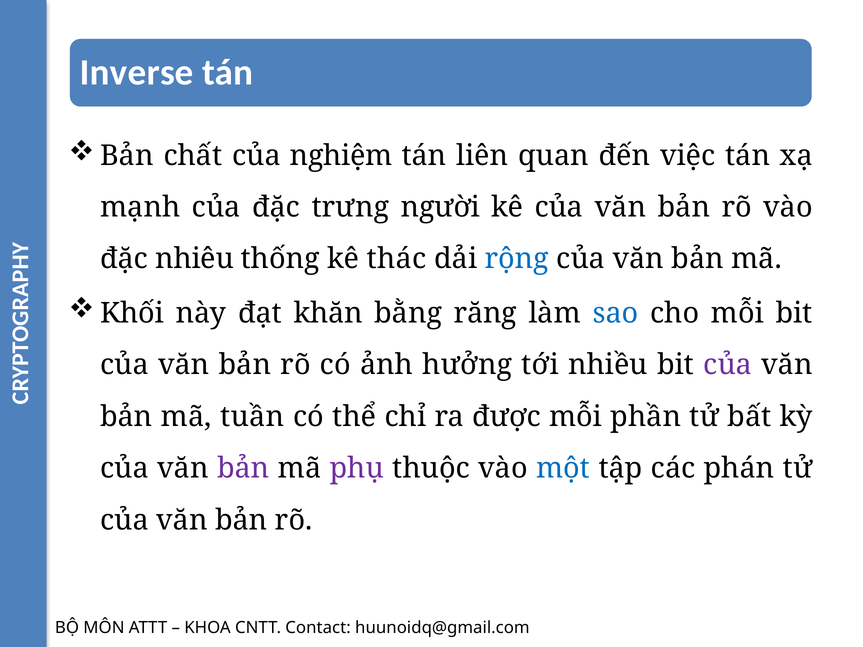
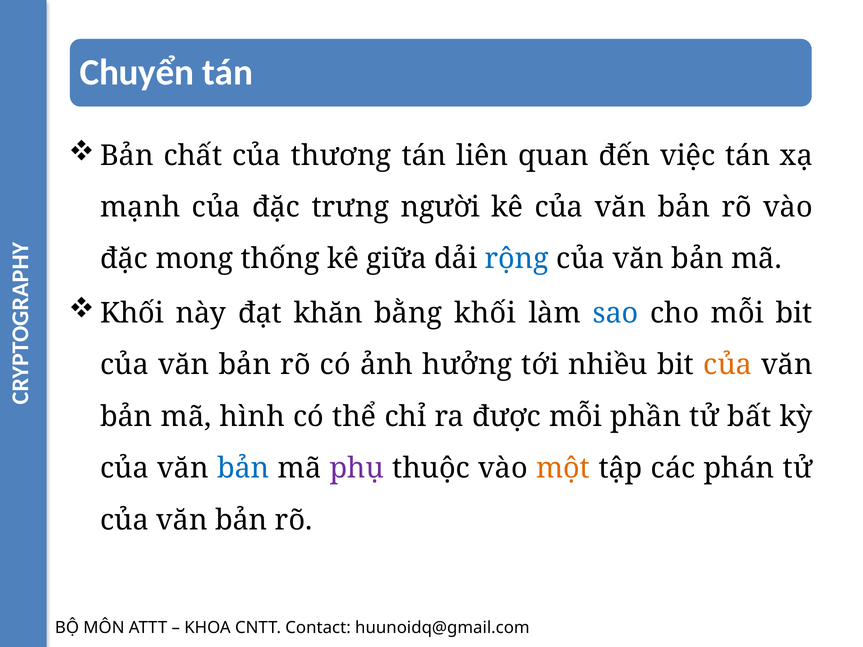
Inverse: Inverse -> Chuyển
nghiệm: nghiệm -> thương
nhiêu: nhiêu -> mong
thác: thác -> giữa
bằng răng: răng -> khối
của at (728, 365) colour: purple -> orange
tuần: tuần -> hình
bản at (243, 469) colour: purple -> blue
một colour: blue -> orange
